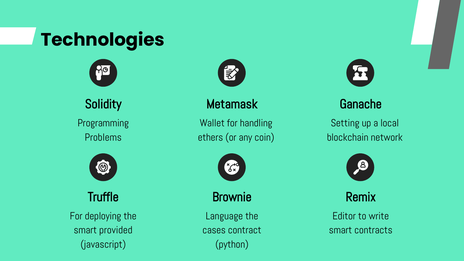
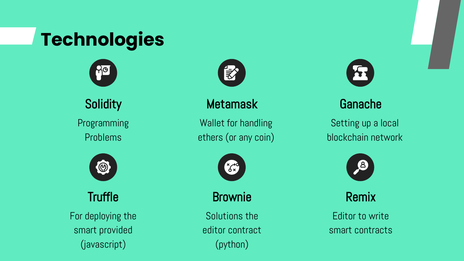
Language: Language -> Solutions
cases at (214, 230): cases -> editor
